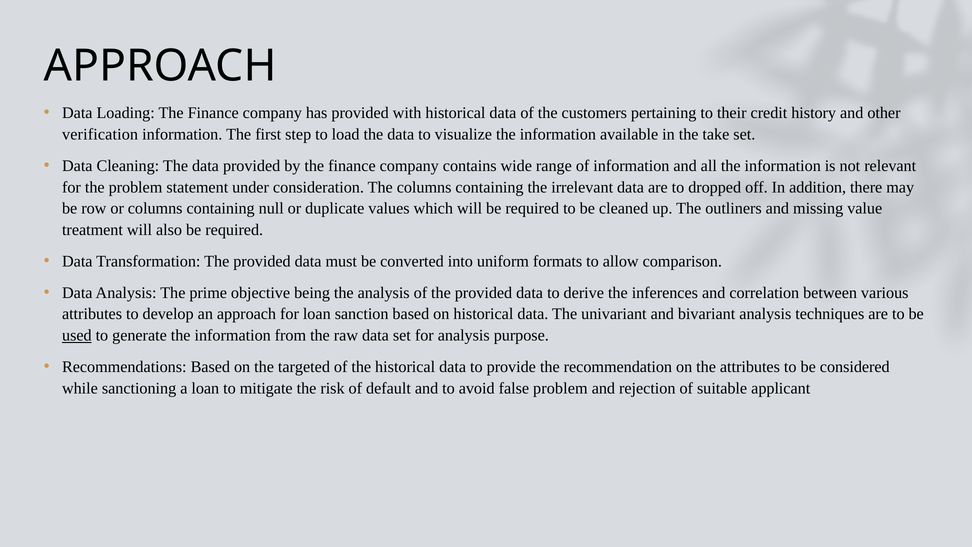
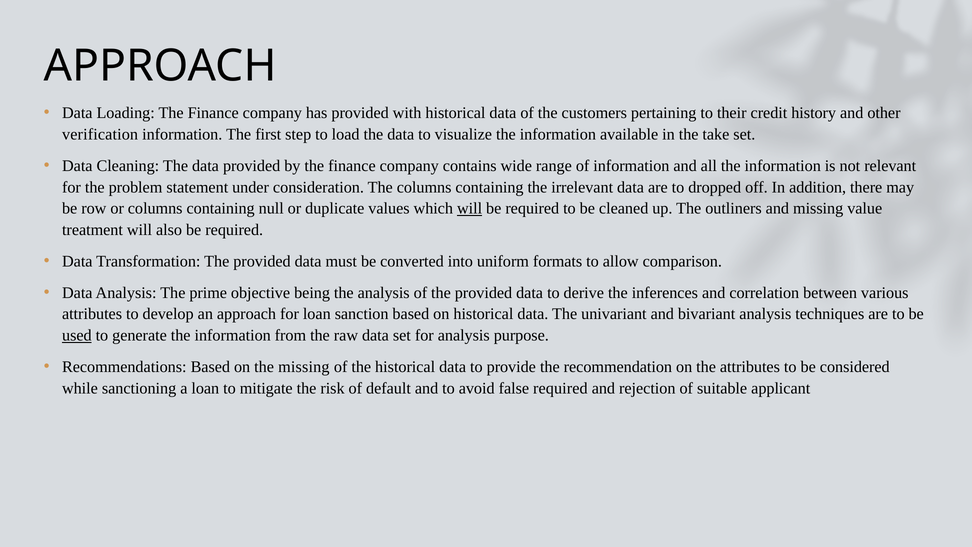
will at (470, 208) underline: none -> present
the targeted: targeted -> missing
false problem: problem -> required
